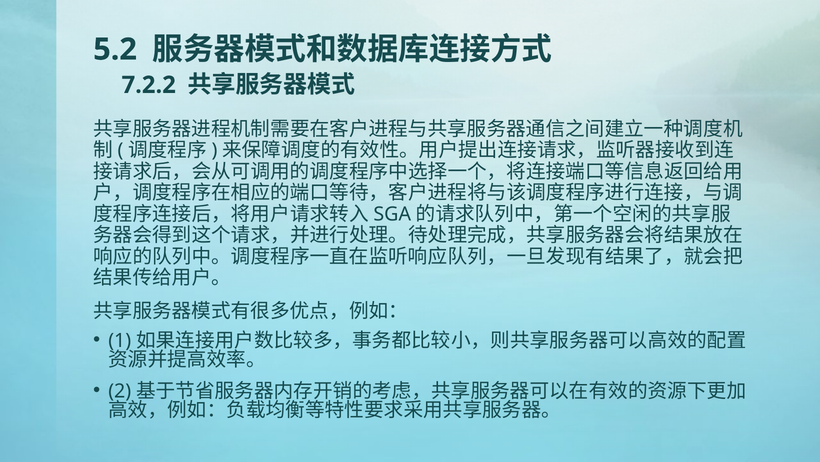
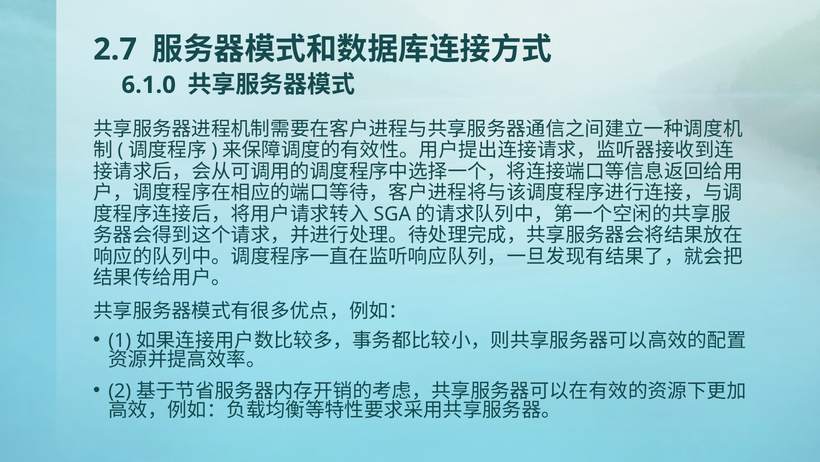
5.2: 5.2 -> 2.7
7.2.2: 7.2.2 -> 6.1.0
